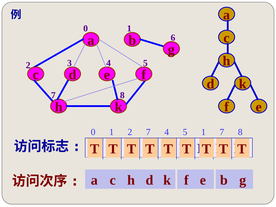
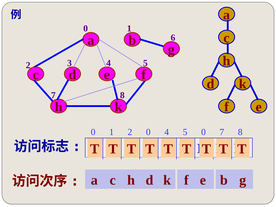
2 7: 7 -> 0
5 1: 1 -> 0
